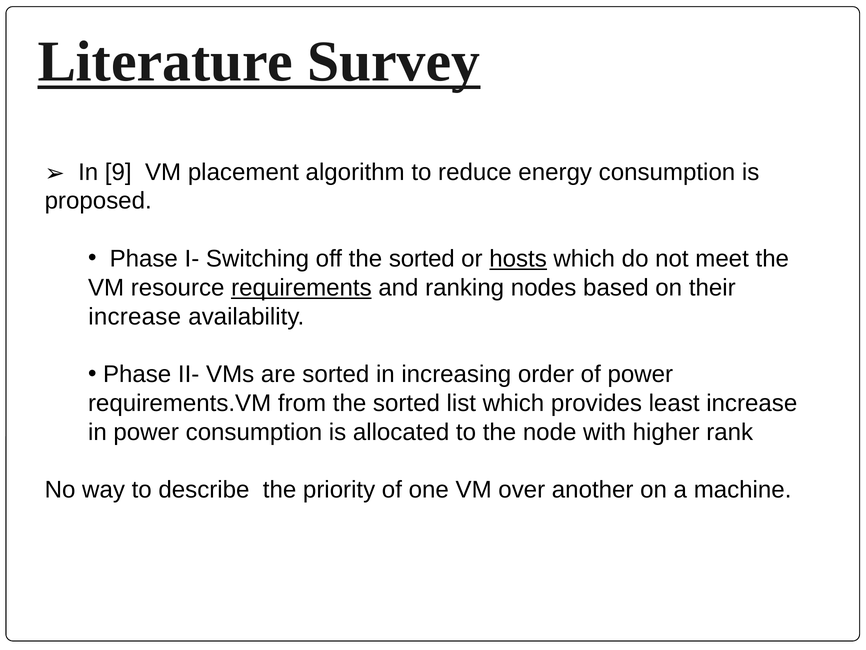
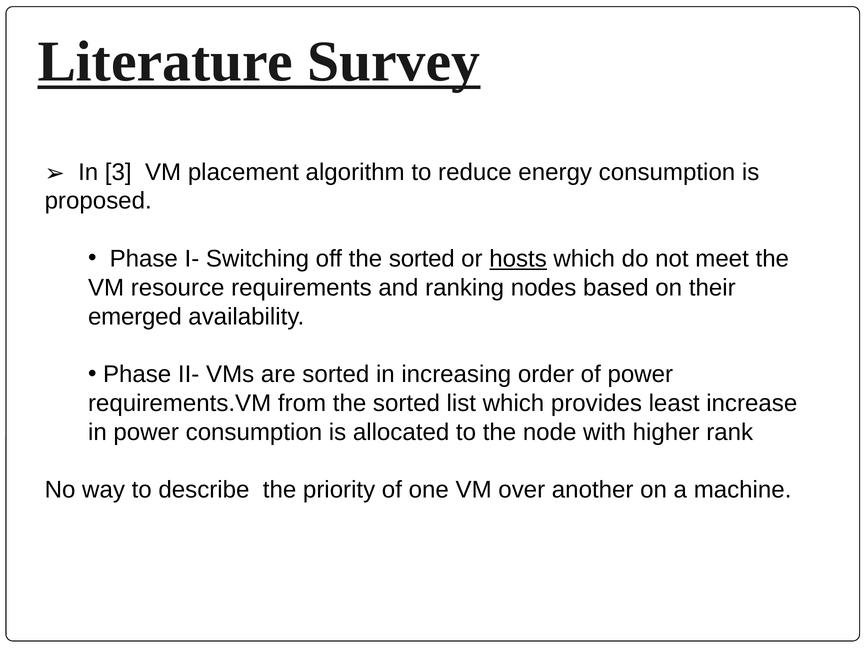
9: 9 -> 3
requirements underline: present -> none
increase at (135, 316): increase -> emerged
